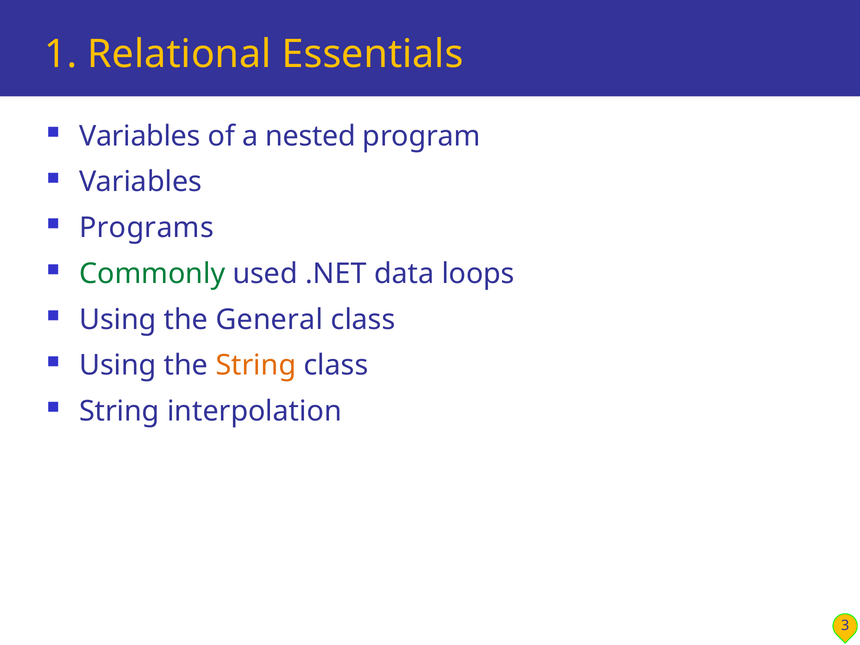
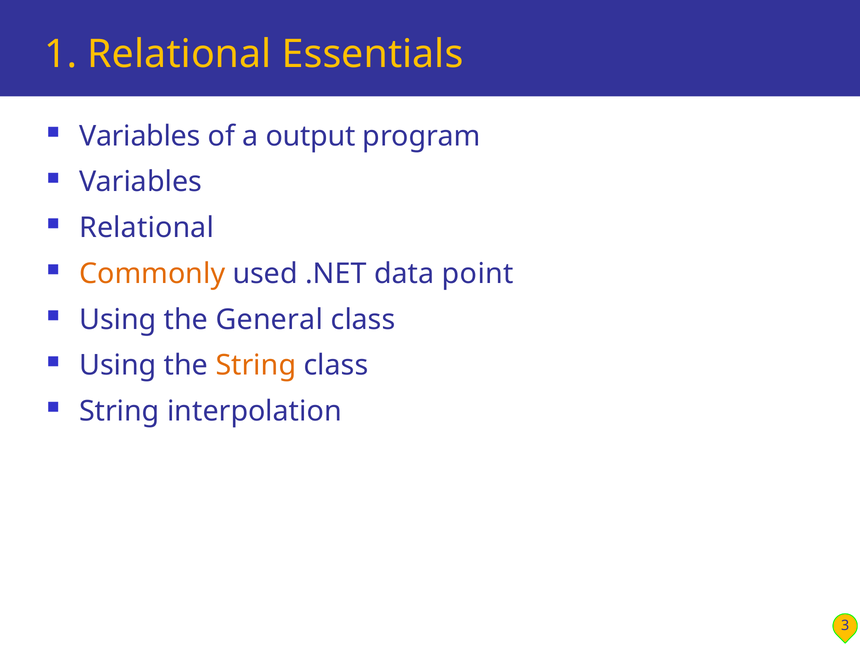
nested: nested -> output
Programs at (146, 228): Programs -> Relational
Commonly colour: green -> orange
loops: loops -> point
